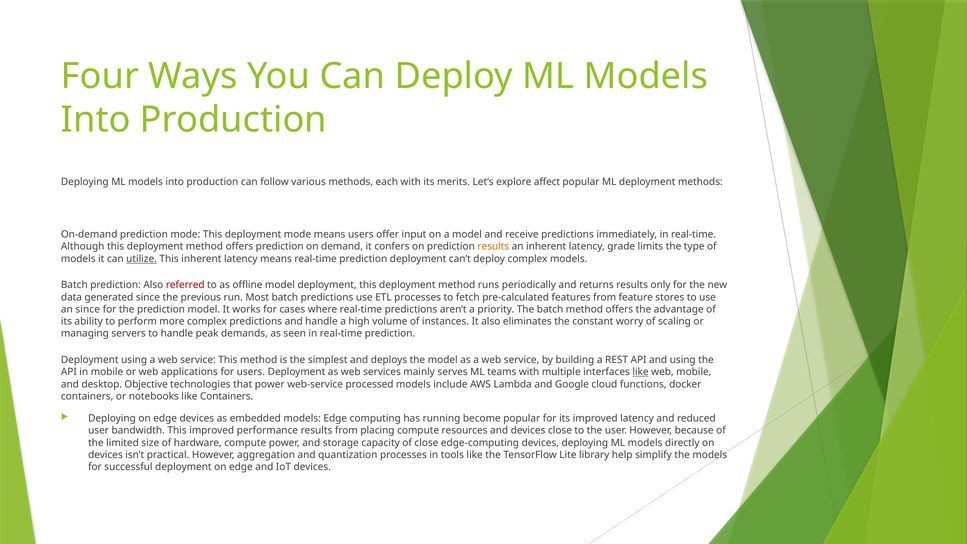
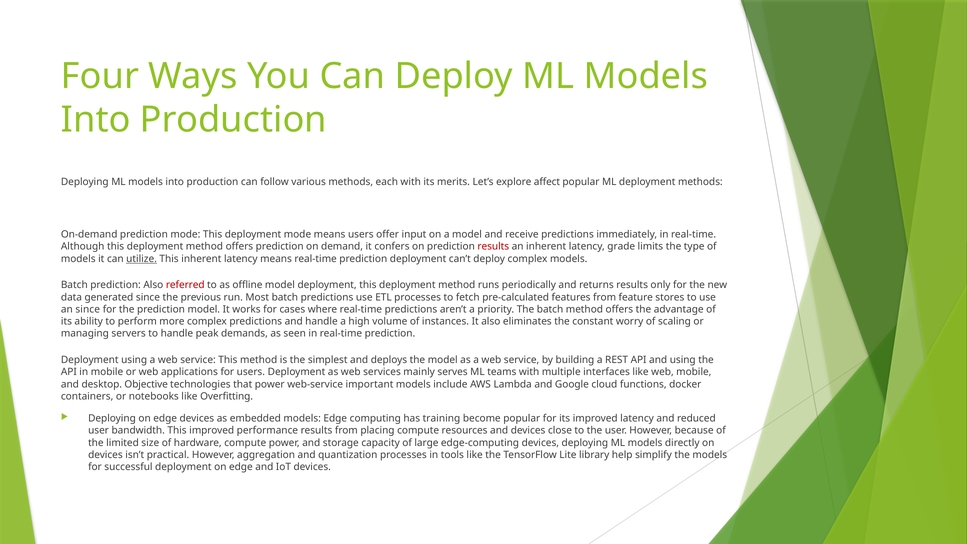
results at (493, 247) colour: orange -> red
like at (641, 372) underline: present -> none
processed: processed -> important
like Containers: Containers -> Overfitting
running: running -> training
of close: close -> large
